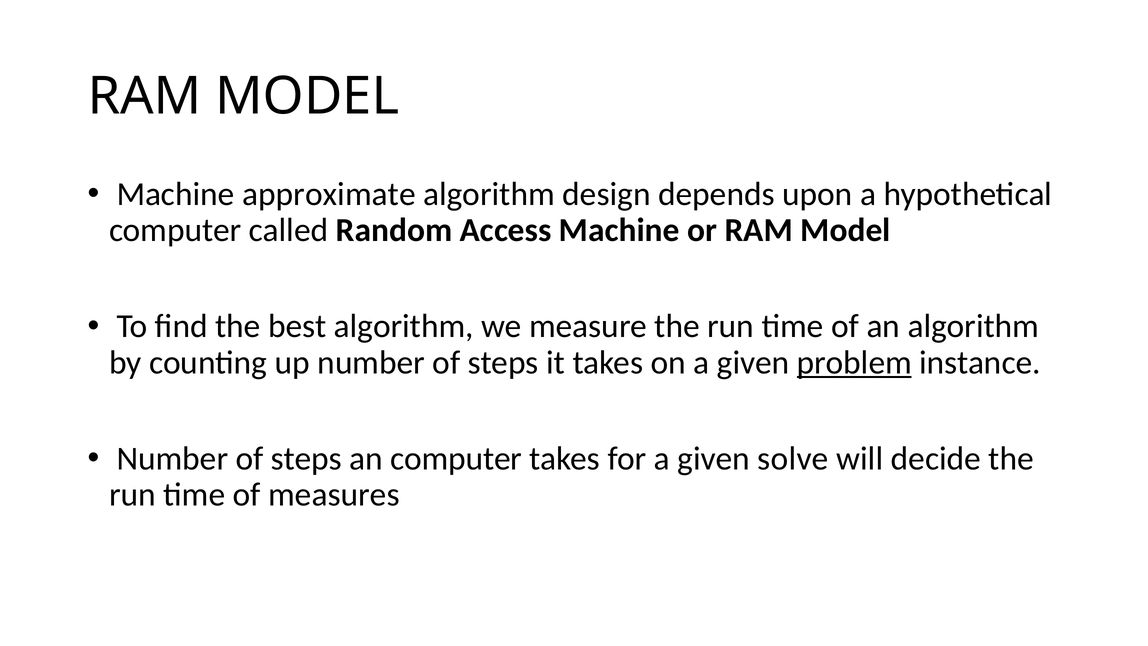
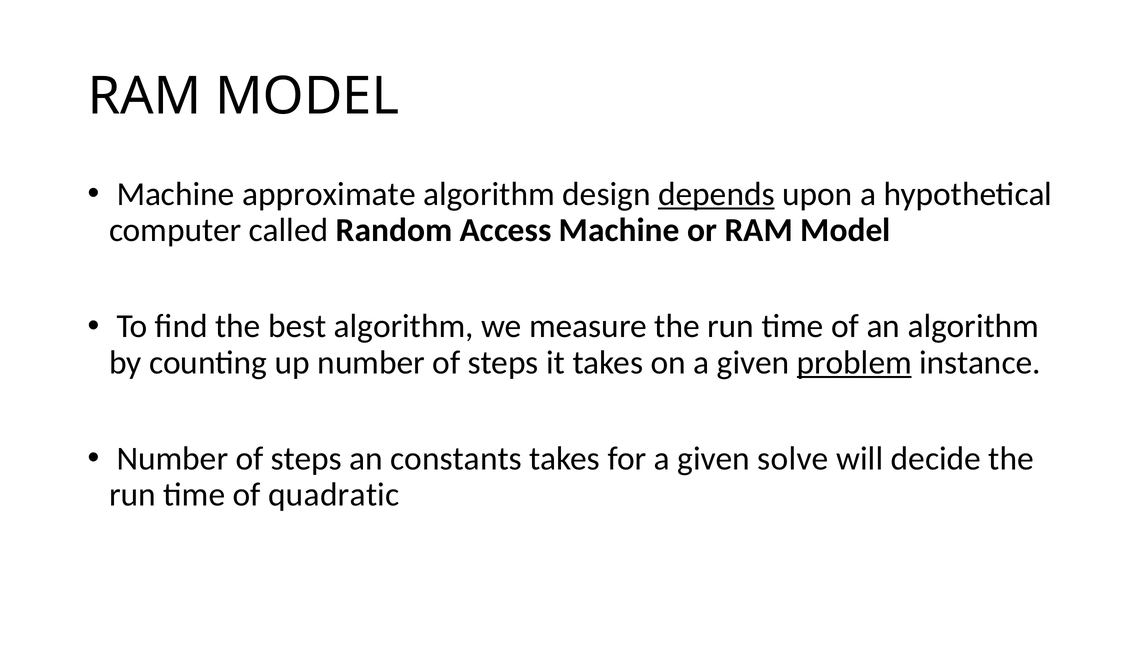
depends underline: none -> present
an computer: computer -> constants
measures: measures -> quadratic
